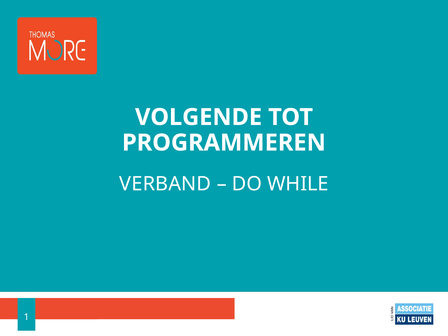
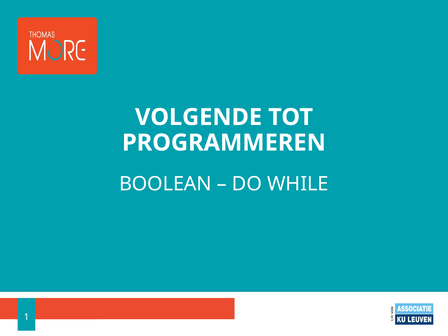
VERBAND: VERBAND -> BOOLEAN
